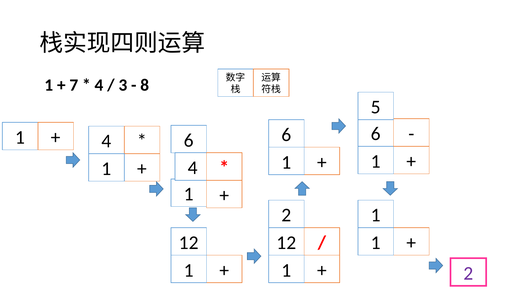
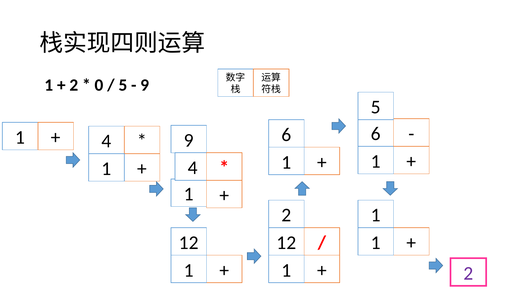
7 at (74, 85): 7 -> 2
4 at (99, 85): 4 -> 0
3 at (123, 85): 3 -> 5
8 at (145, 85): 8 -> 9
6 at (189, 140): 6 -> 9
